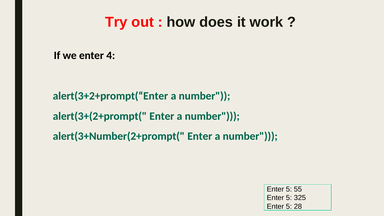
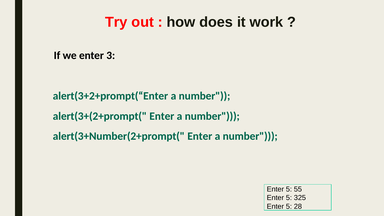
4: 4 -> 3
